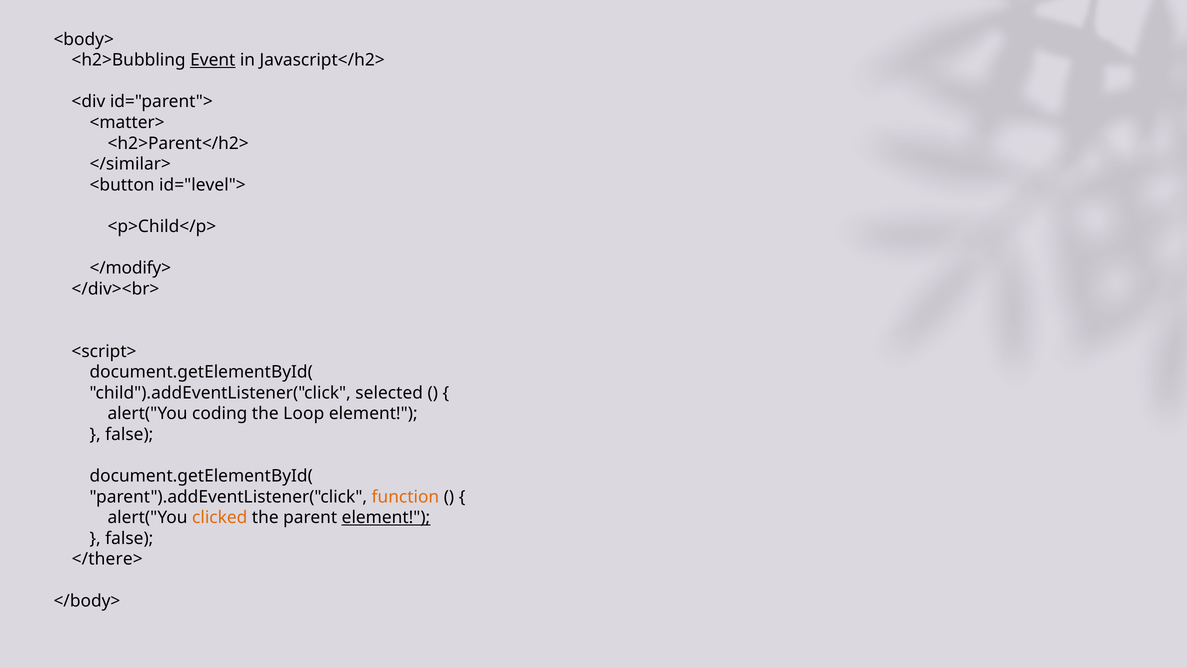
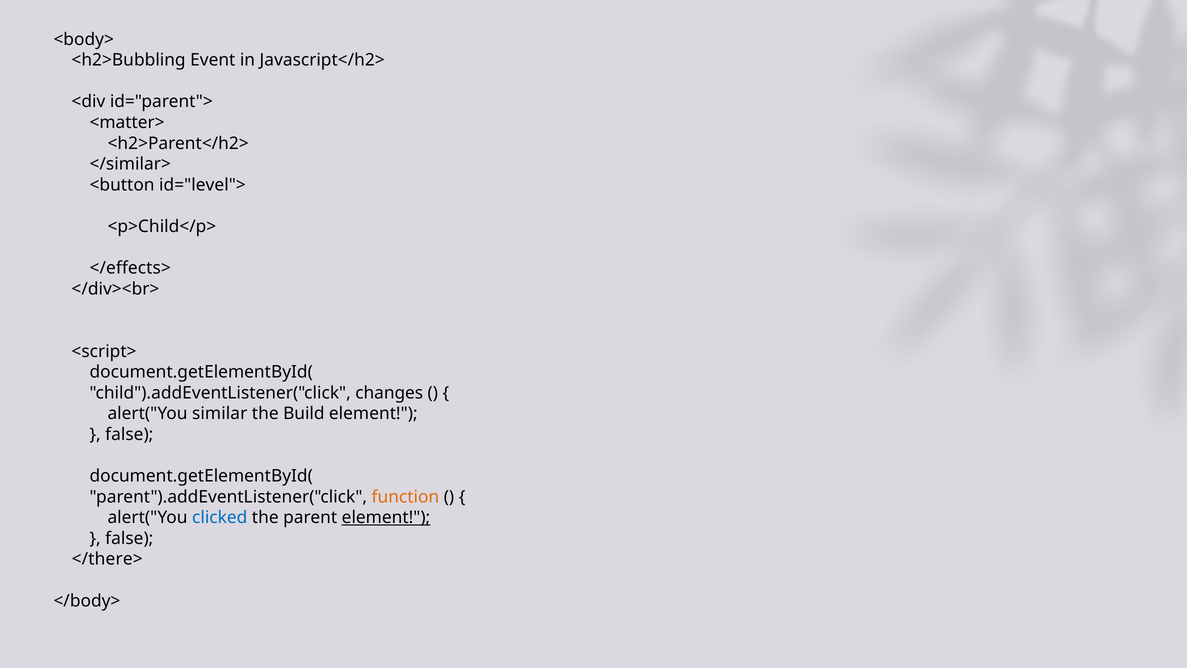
Event underline: present -> none
</modify>: </modify> -> </effects>
selected: selected -> changes
coding: coding -> similar
Loop: Loop -> Build
clicked colour: orange -> blue
